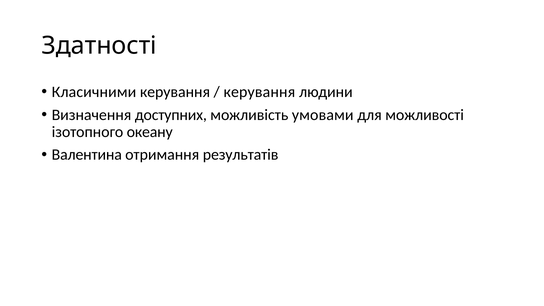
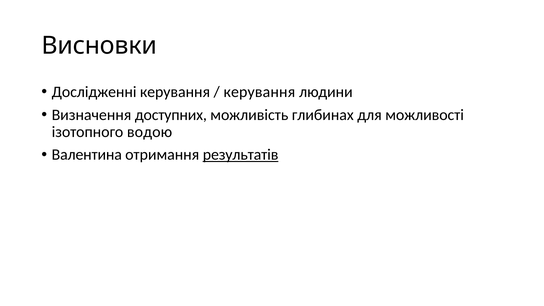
Здатності: Здатності -> Висновки
Класичними: Класичними -> Дослідженні
умовами: умовами -> глибинах
океану: океану -> водою
результатів underline: none -> present
